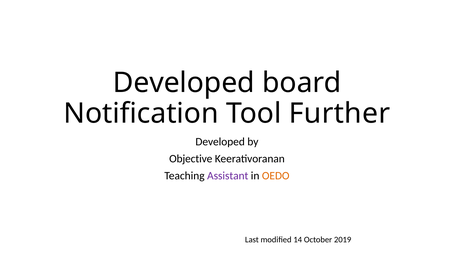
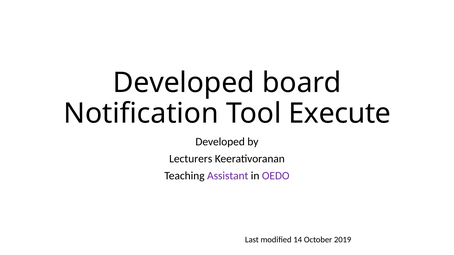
Further: Further -> Execute
Objective: Objective -> Lecturers
OEDO colour: orange -> purple
